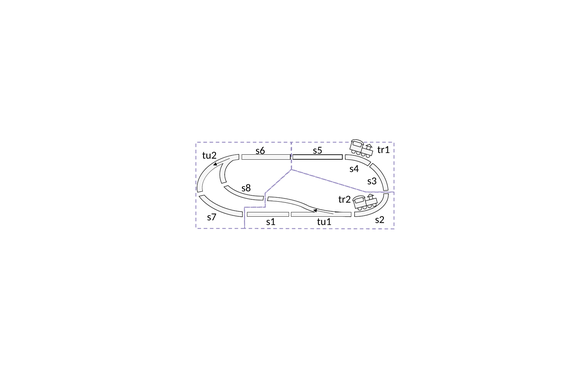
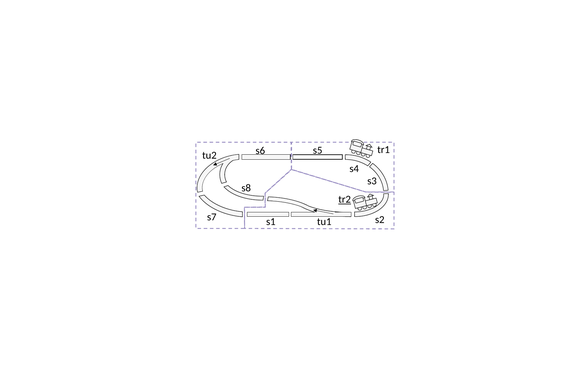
tr2 underline: none -> present
